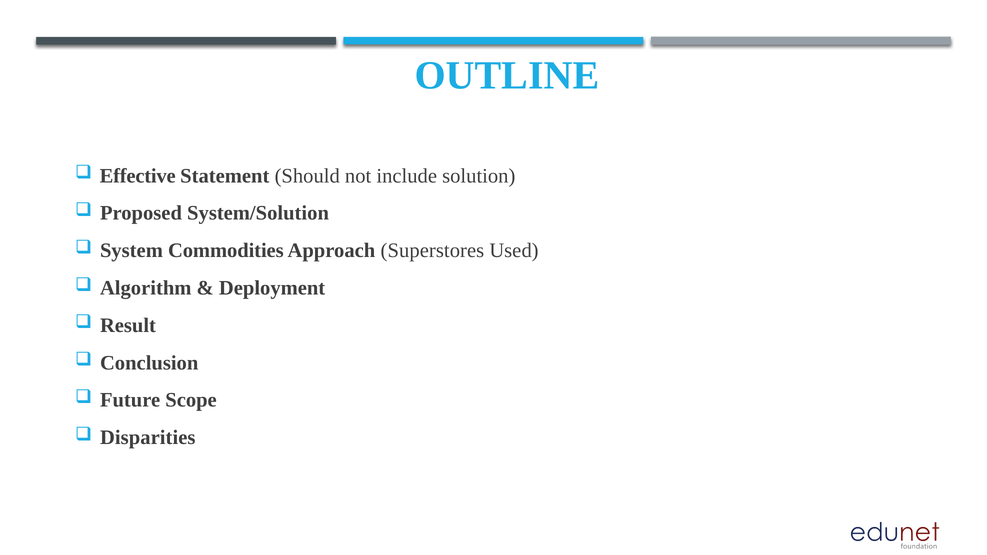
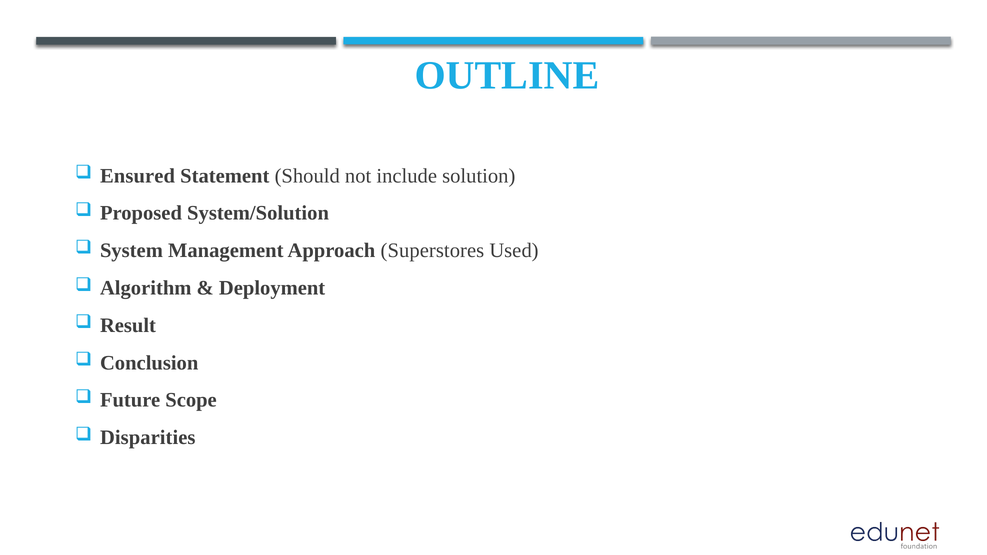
Effective: Effective -> Ensured
Commodities: Commodities -> Management
